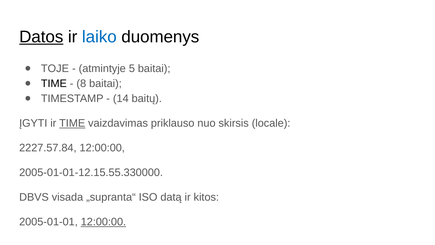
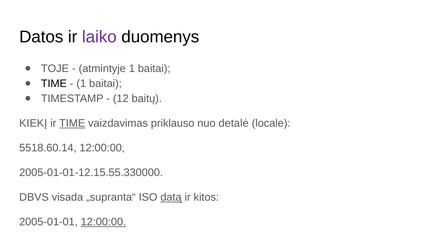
Datos underline: present -> none
laiko colour: blue -> purple
atmintyje 5: 5 -> 1
8 at (81, 83): 8 -> 1
14: 14 -> 12
ĮGYTI: ĮGYTI -> KIEKĮ
skirsis: skirsis -> detalė
2227.57.84: 2227.57.84 -> 5518.60.14
datą underline: none -> present
